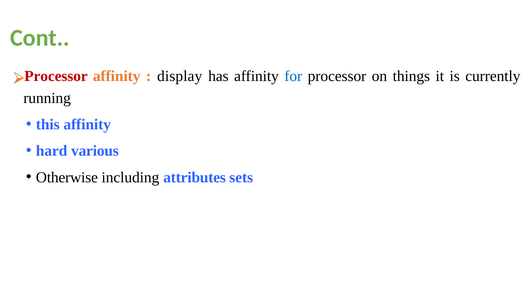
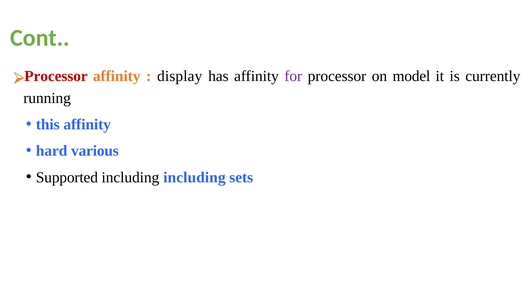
for colour: blue -> purple
things: things -> model
Otherwise: Otherwise -> Supported
including attributes: attributes -> including
